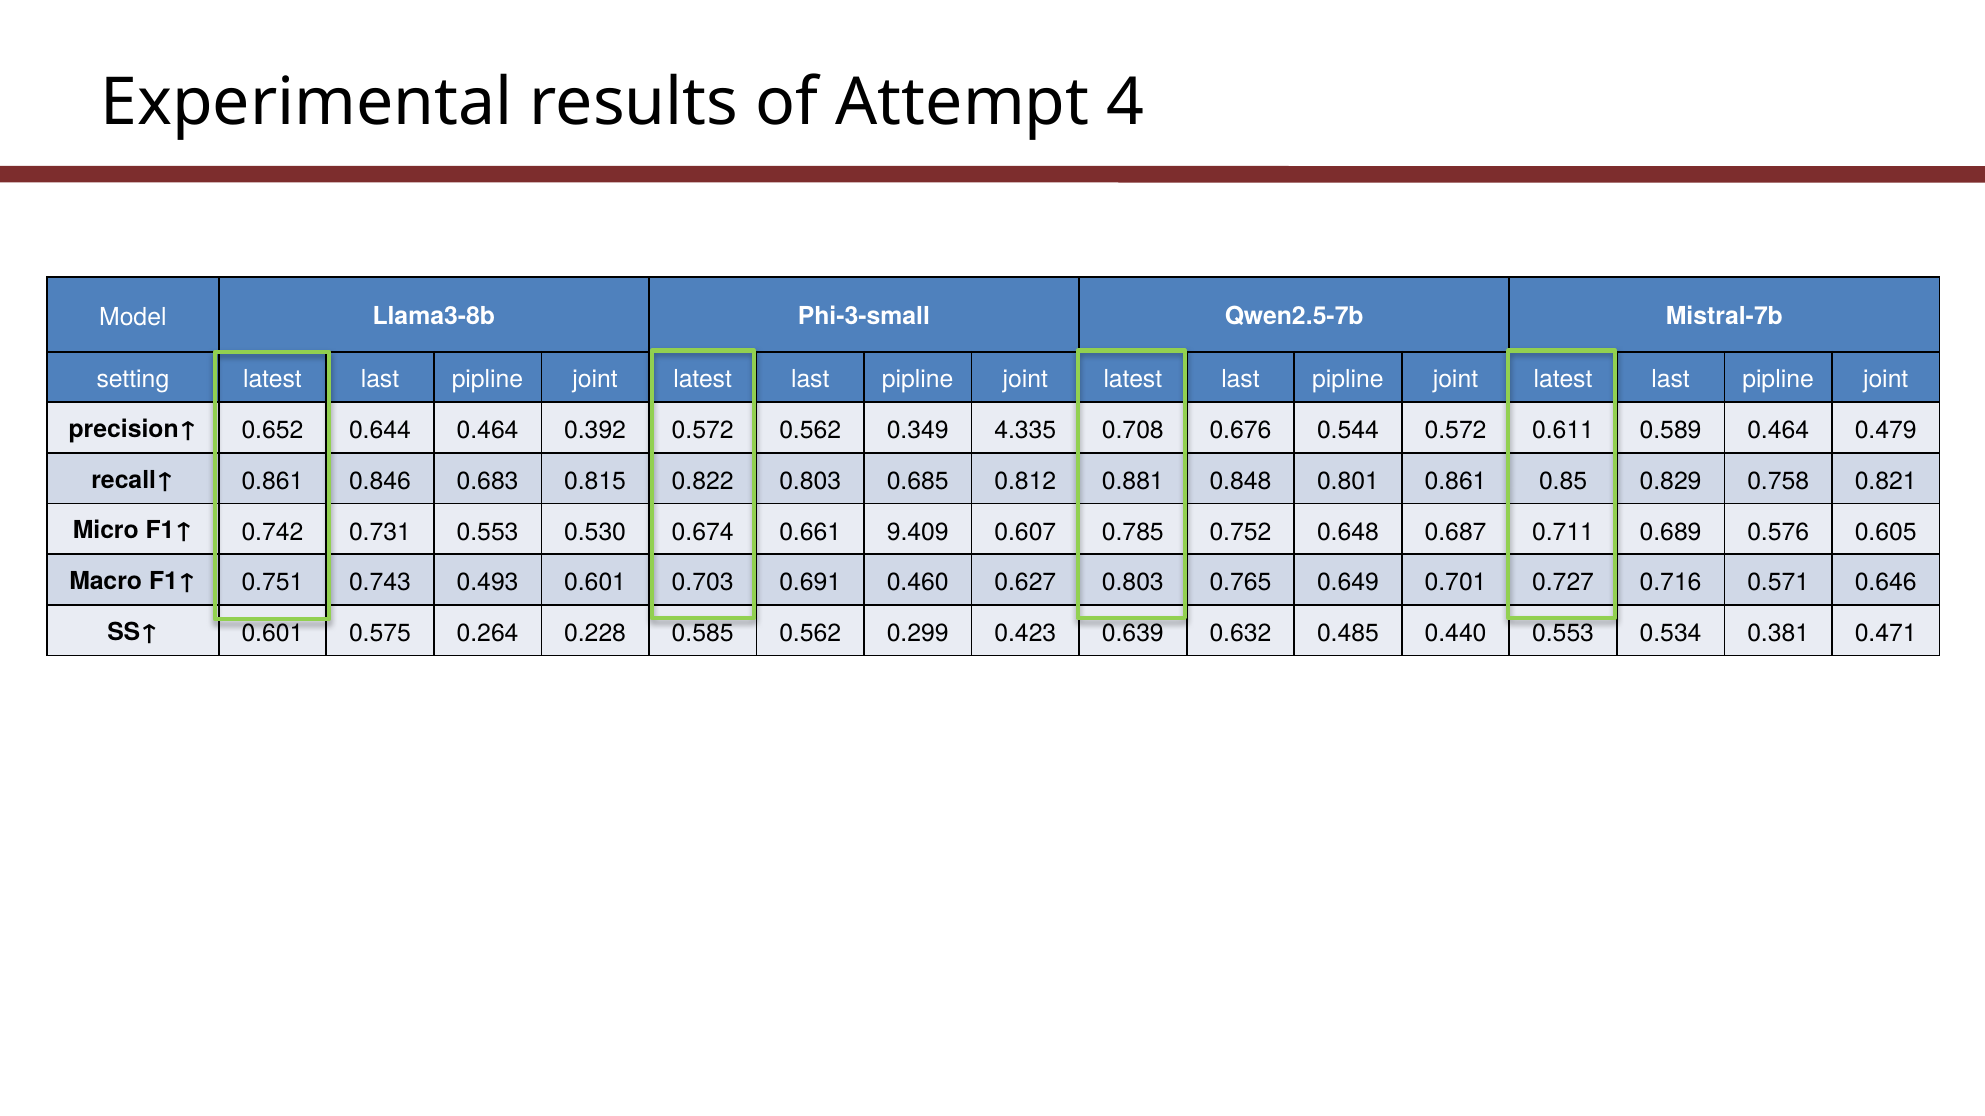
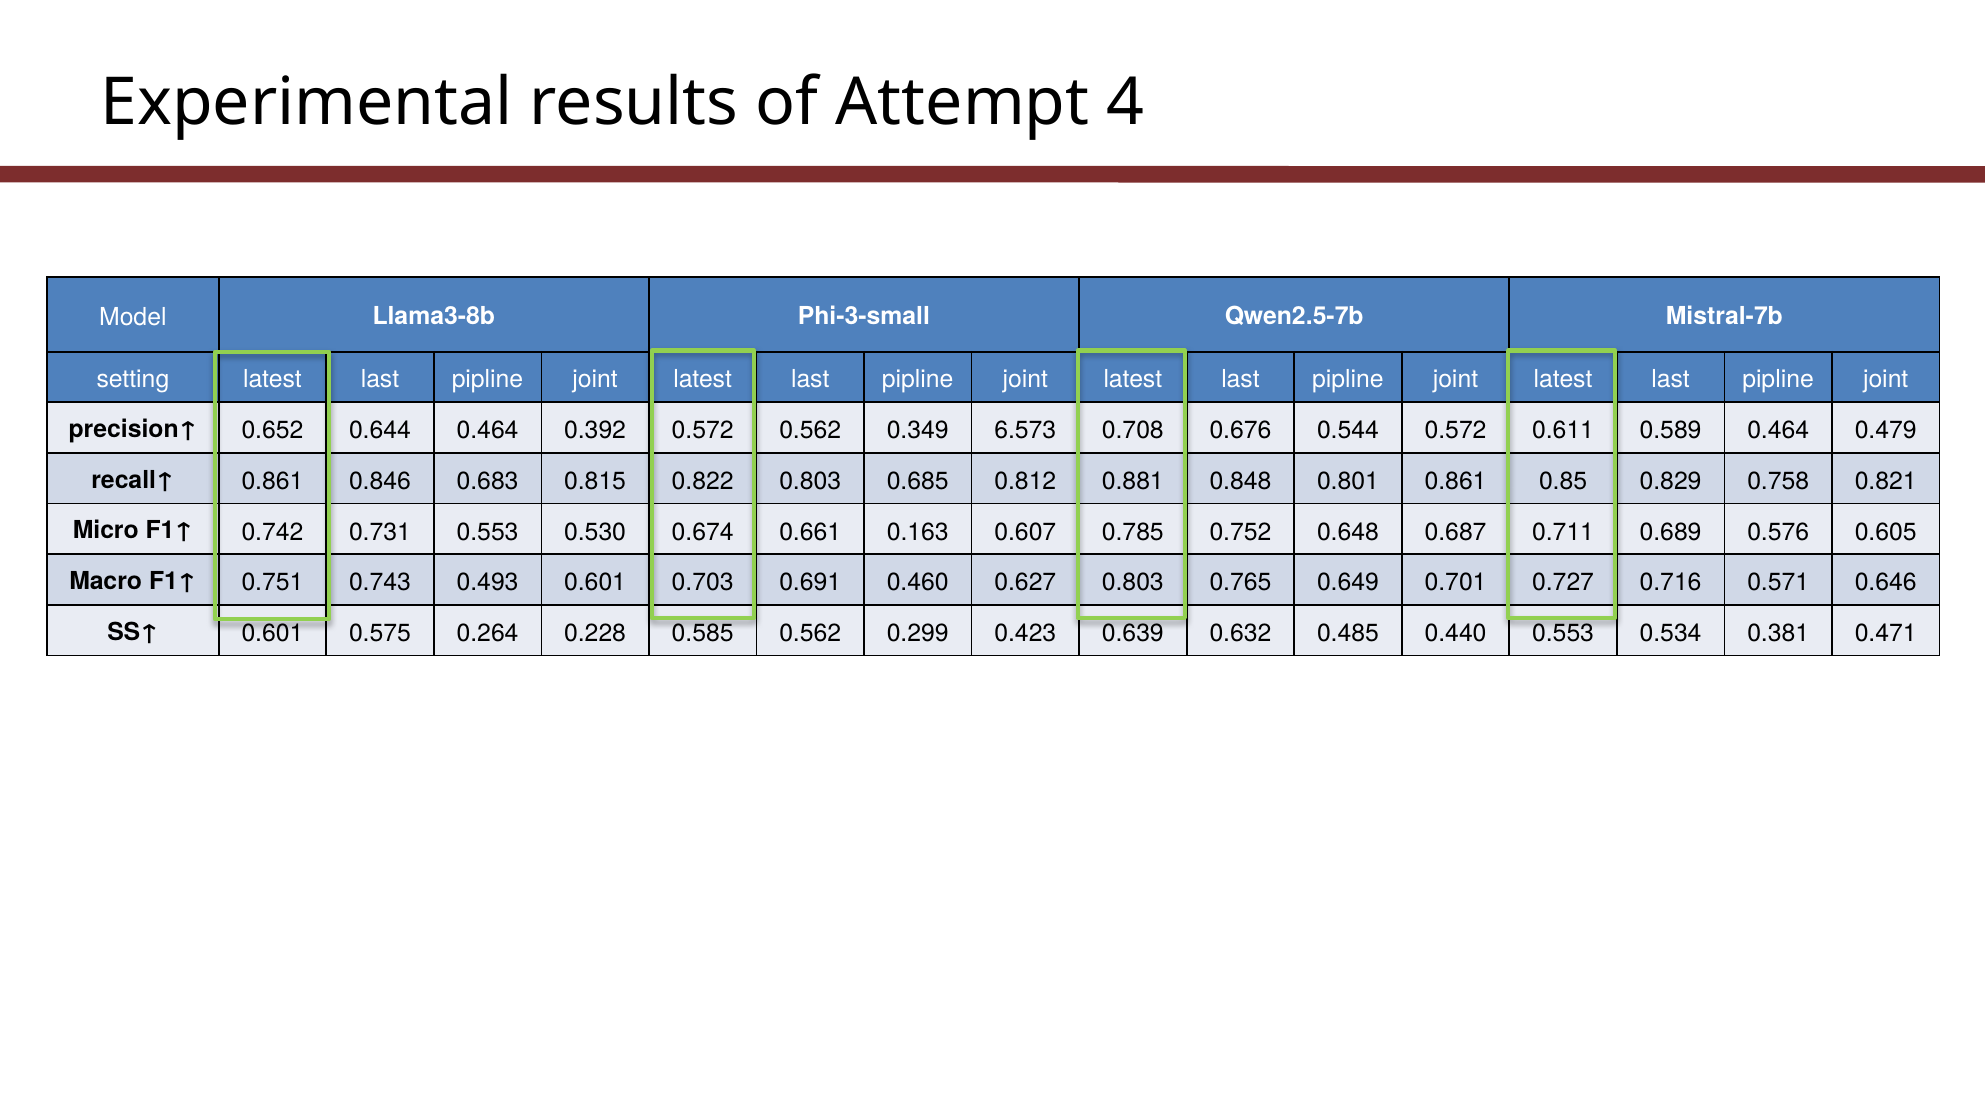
4.335: 4.335 -> 6.573
9.409: 9.409 -> 0.163
